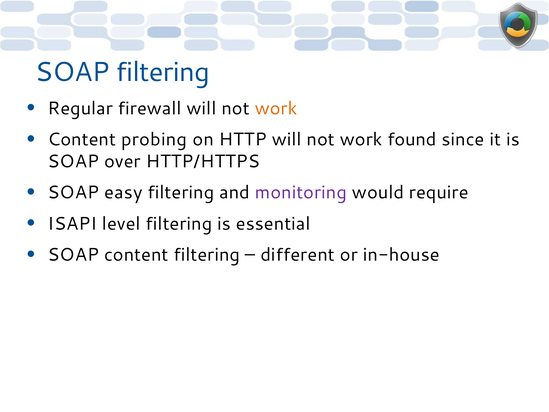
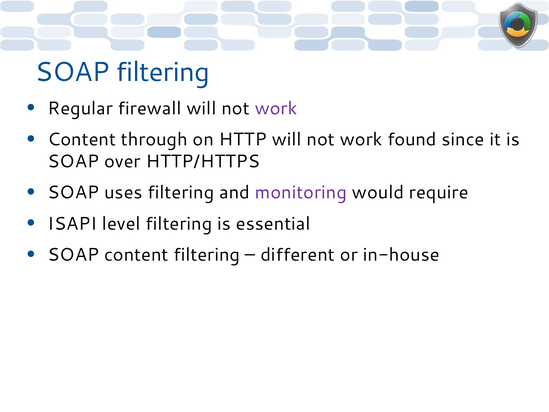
work at (276, 108) colour: orange -> purple
probing: probing -> through
easy: easy -> uses
